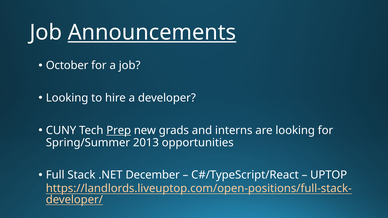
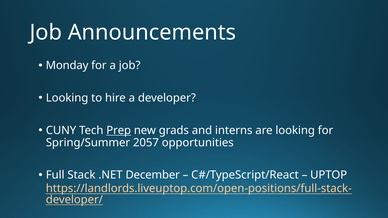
Announcements underline: present -> none
October: October -> Monday
2013: 2013 -> 2057
